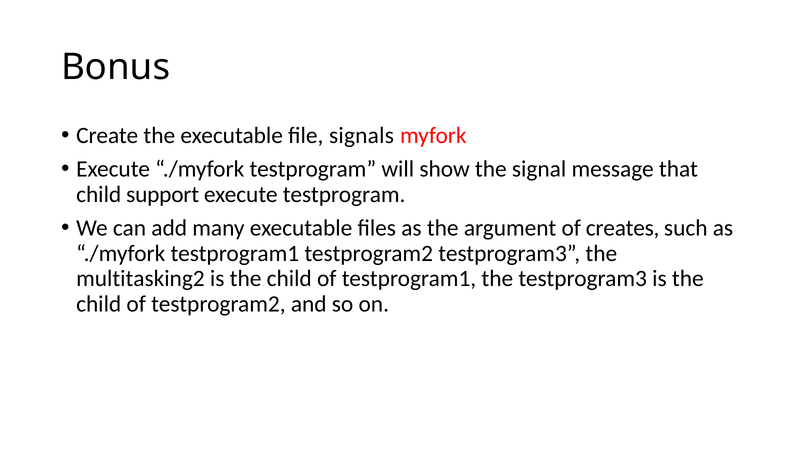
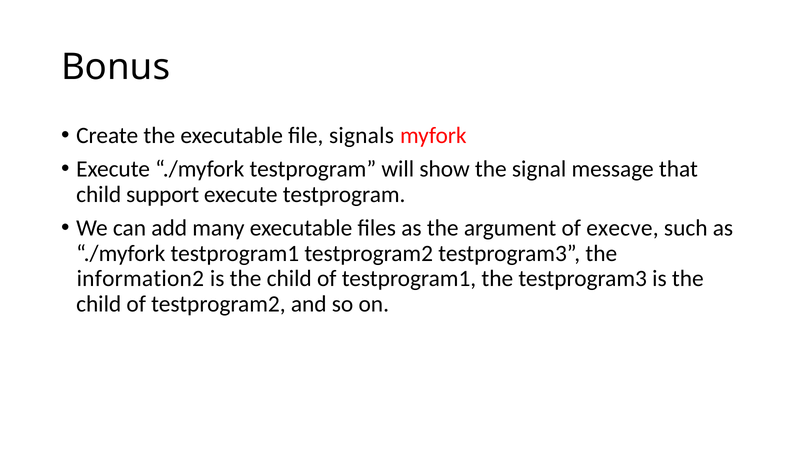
creates: creates -> execve
multitasking2: multitasking2 -> information2
